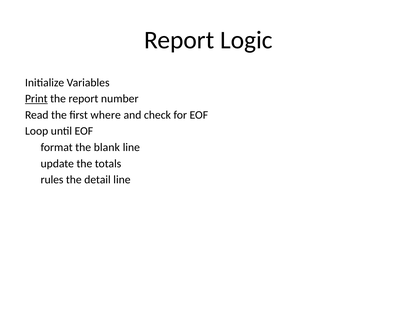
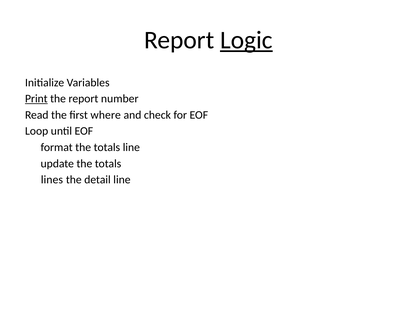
Logic underline: none -> present
format the blank: blank -> totals
rules: rules -> lines
